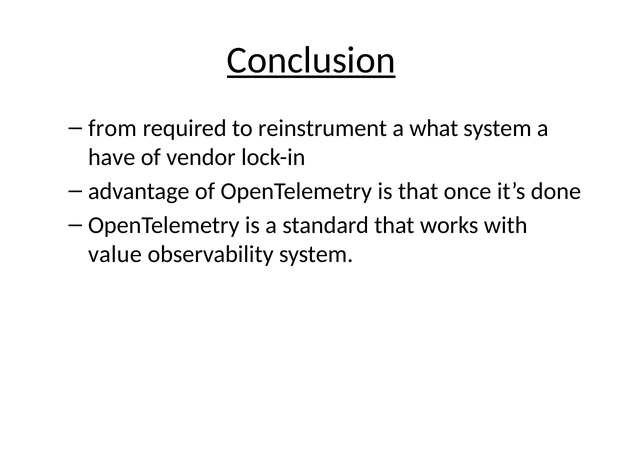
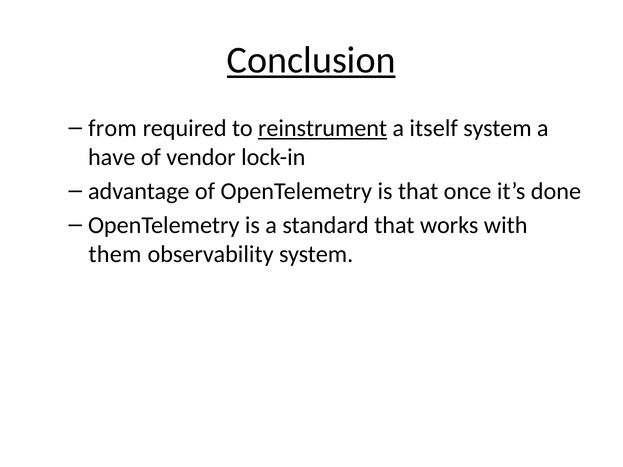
reinstrument underline: none -> present
what: what -> itself
value: value -> them
